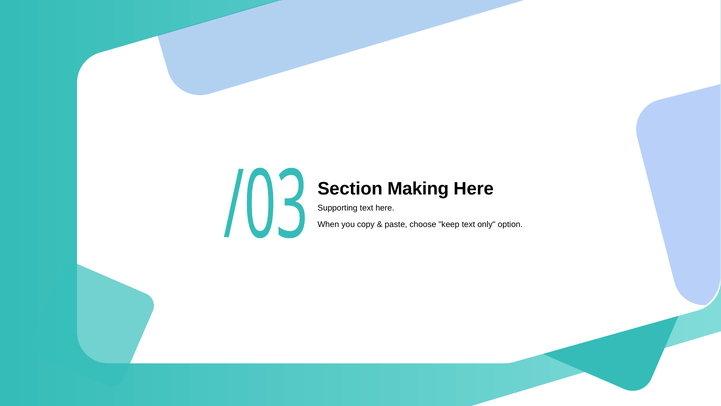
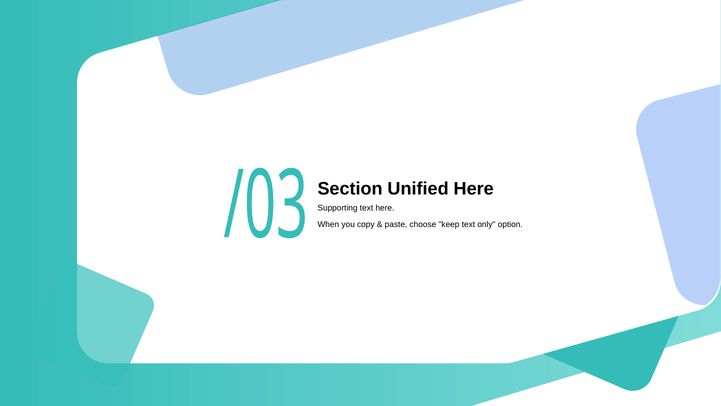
Making: Making -> Unified
